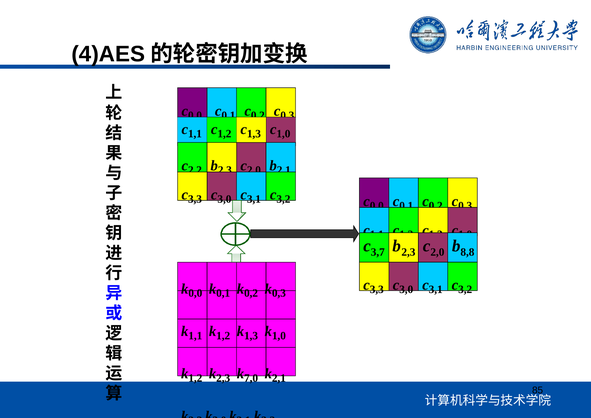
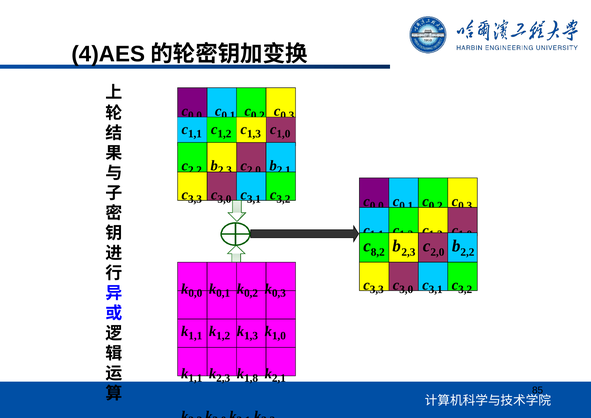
3,7: 3,7 -> 8,2
2,0 8,8: 8,8 -> 2,2
1,2 at (195, 378): 1,2 -> 1,1
7,0: 7,0 -> 1,8
